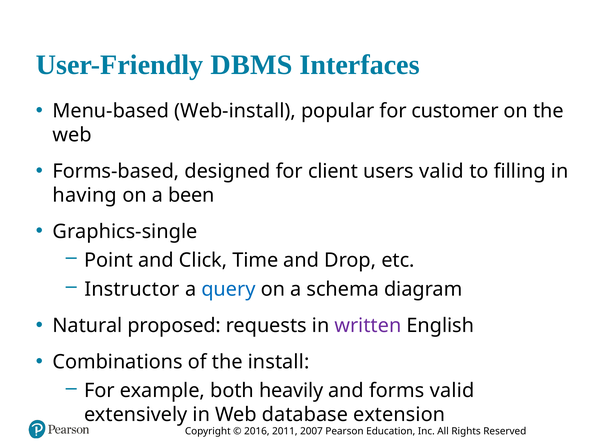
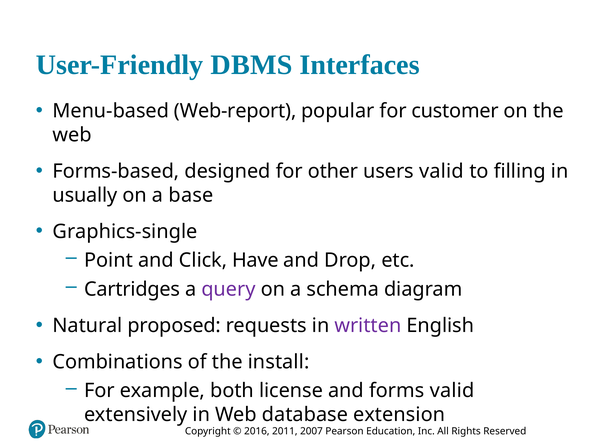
Web-install: Web-install -> Web-report
client: client -> other
having: having -> usually
been: been -> base
Time: Time -> Have
Instructor: Instructor -> Cartridges
query colour: blue -> purple
heavily: heavily -> license
